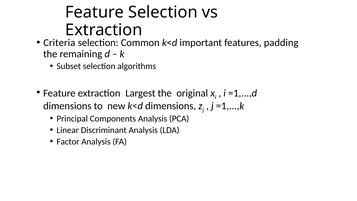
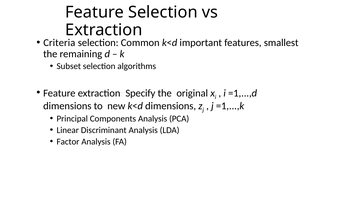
padding: padding -> smallest
Largest: Largest -> Specify
